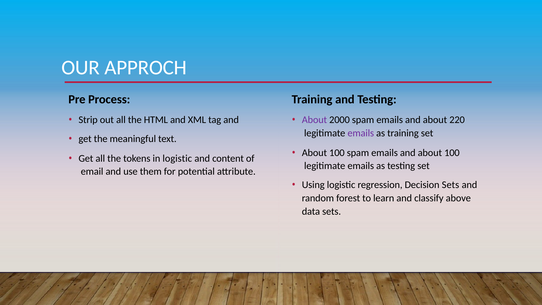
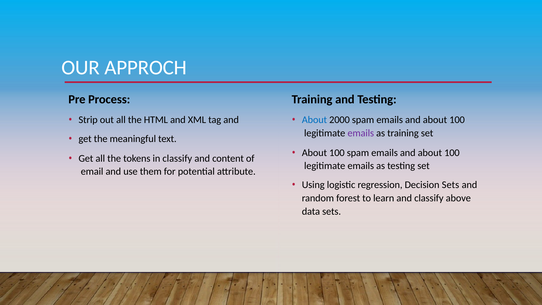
About at (314, 120) colour: purple -> blue
220 at (457, 120): 220 -> 100
in logistic: logistic -> classify
